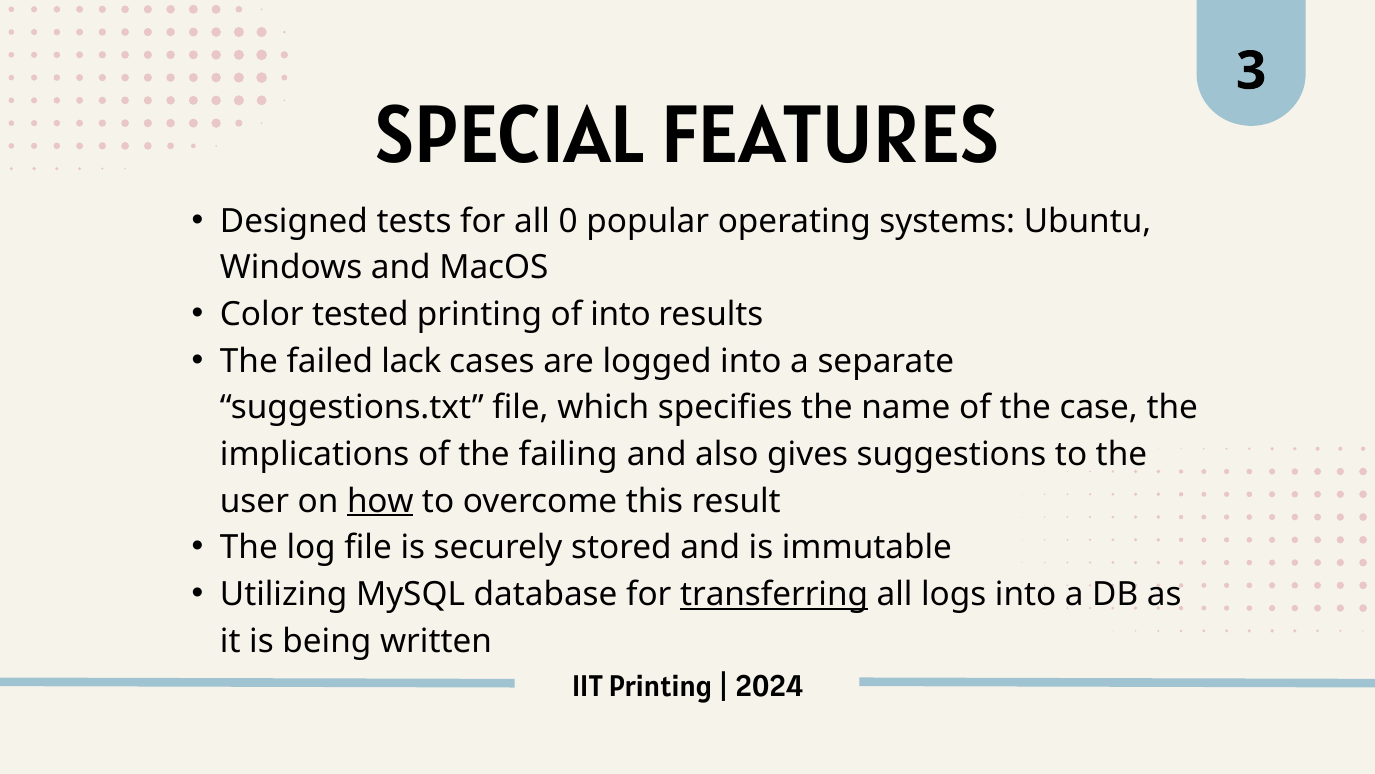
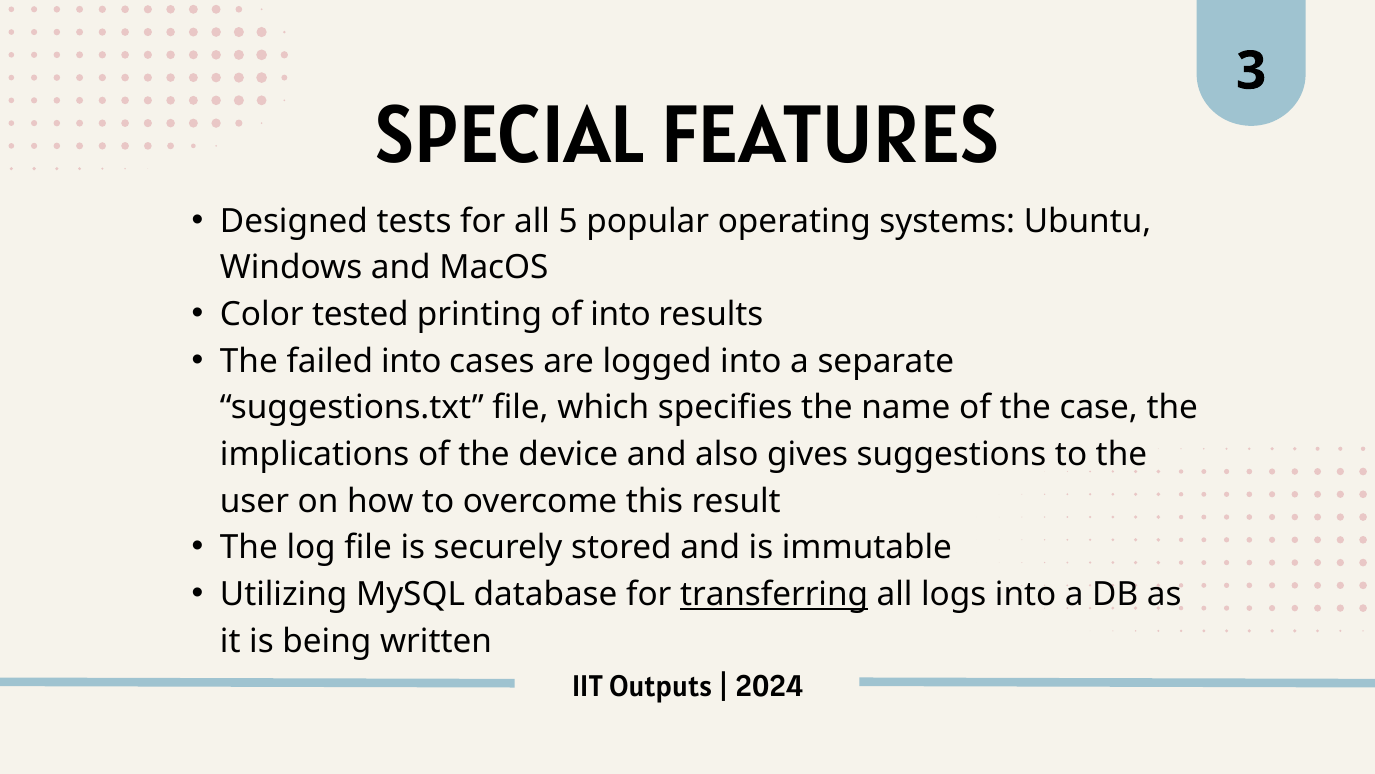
0: 0 -> 5
failed lack: lack -> into
failing: failing -> device
how underline: present -> none
IIT Printing: Printing -> Outputs
